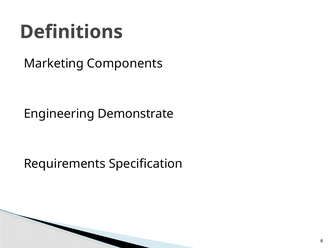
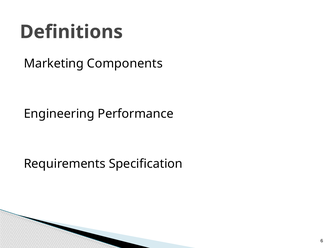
Demonstrate: Demonstrate -> Performance
